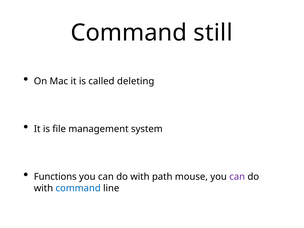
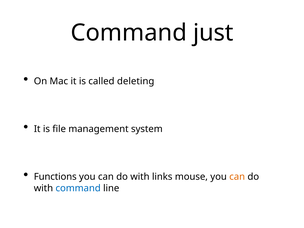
still: still -> just
path: path -> links
can at (237, 177) colour: purple -> orange
